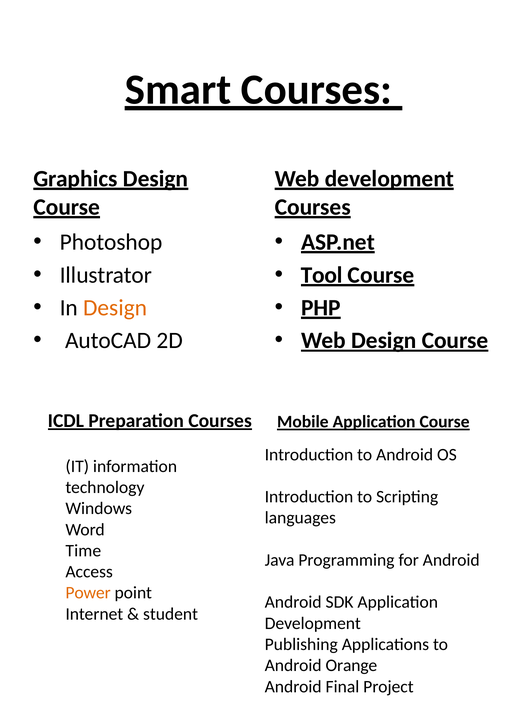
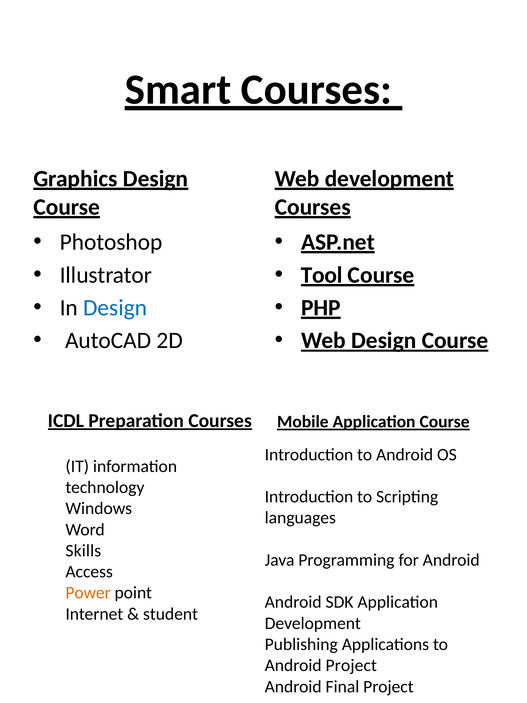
Design at (115, 308) colour: orange -> blue
Time: Time -> Skills
Android Orange: Orange -> Project
